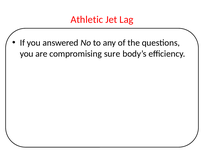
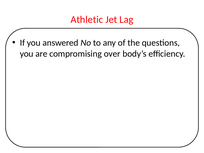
sure: sure -> over
